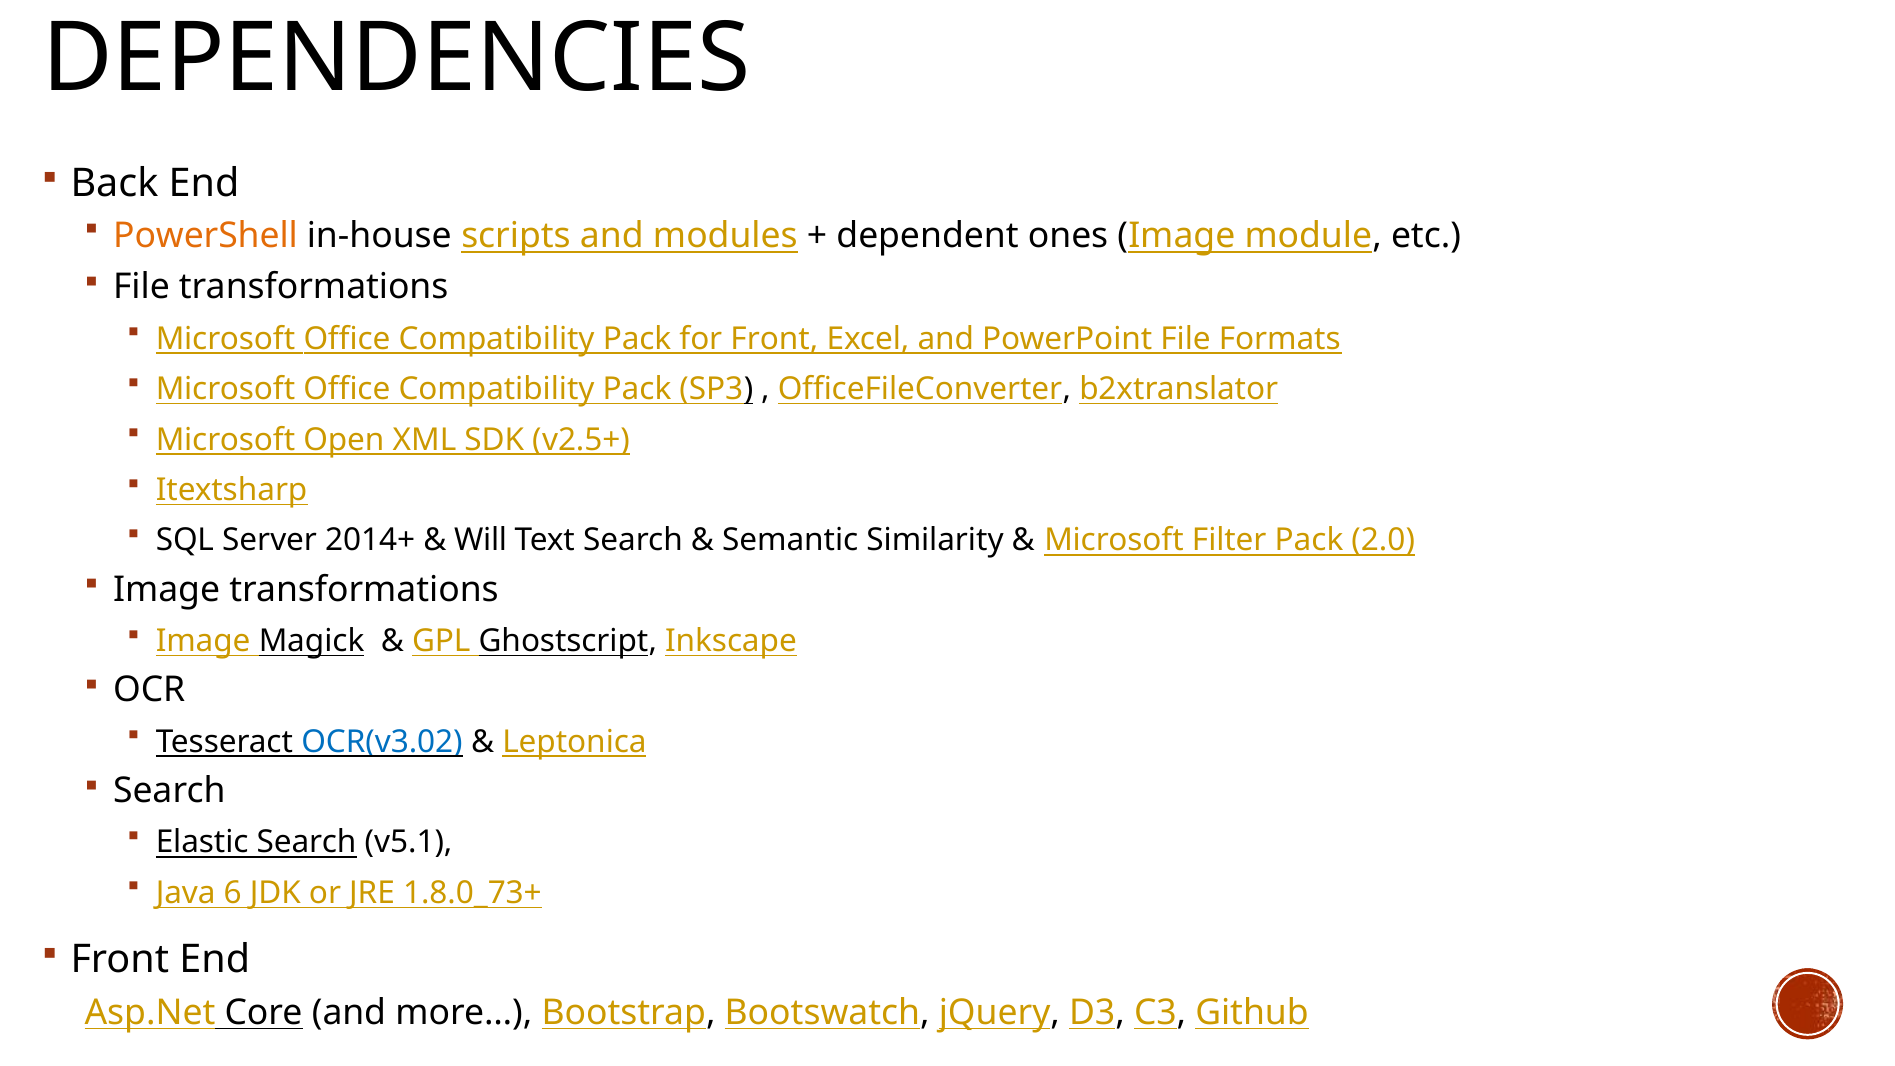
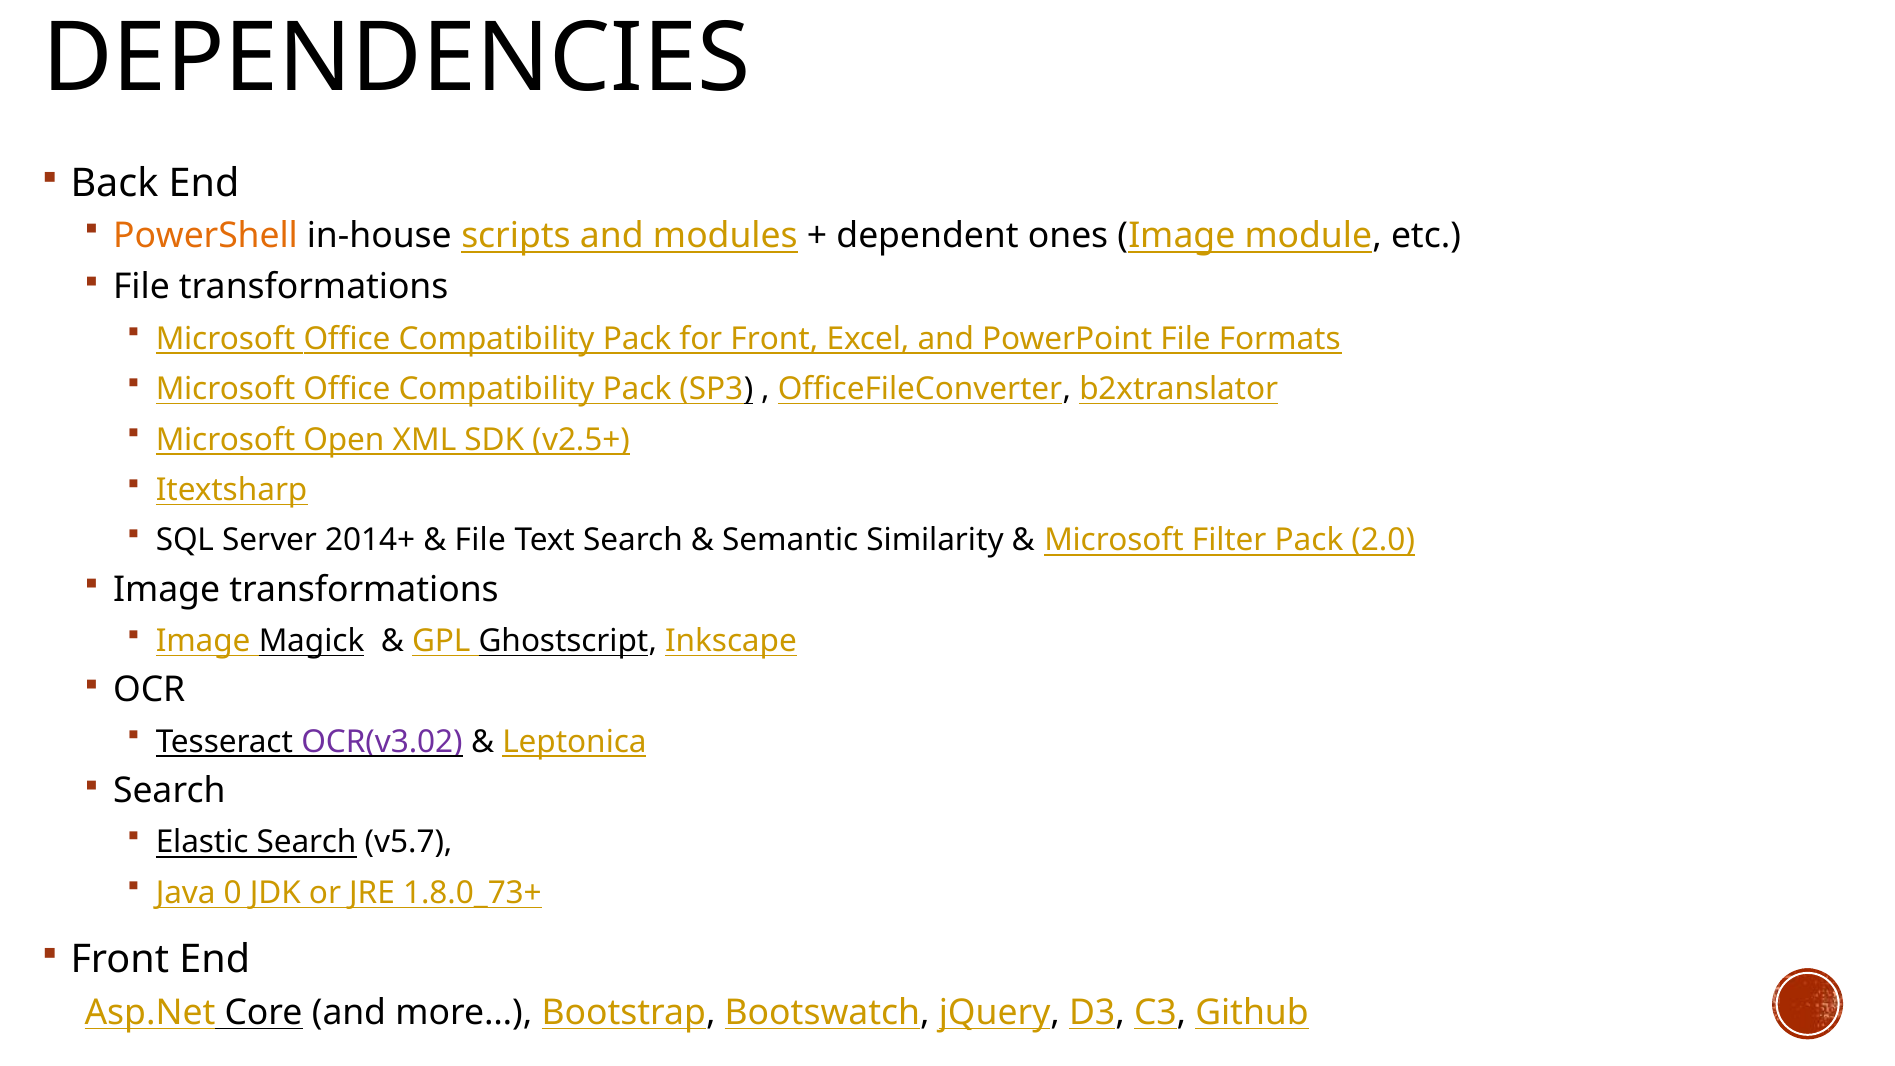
Will at (481, 541): Will -> File
OCR(v3.02 colour: blue -> purple
v5.1: v5.1 -> v5.7
6: 6 -> 0
